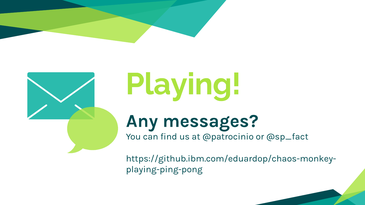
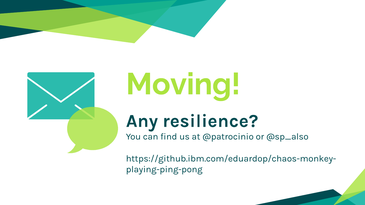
Playing: Playing -> Moving
messages: messages -> resilience
@sp_fact: @sp_fact -> @sp_also
